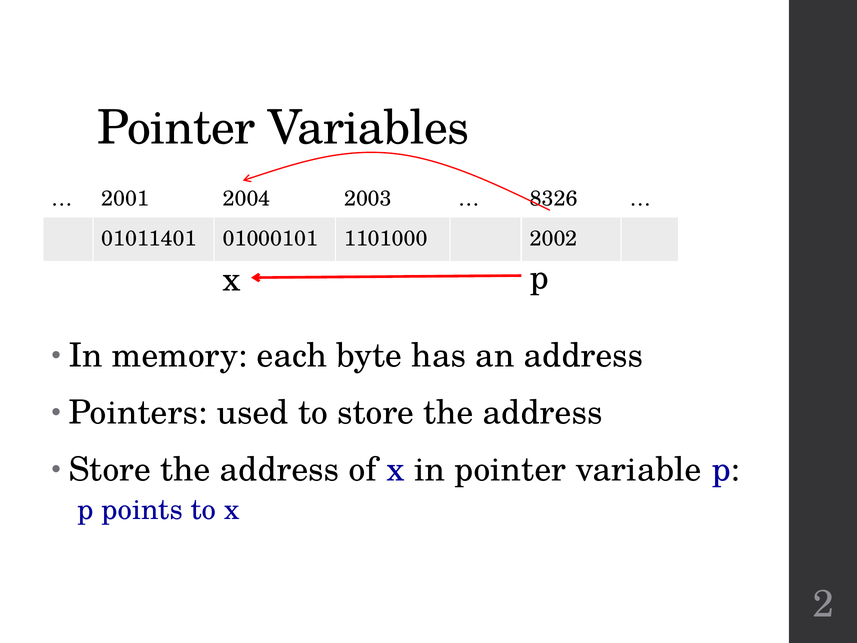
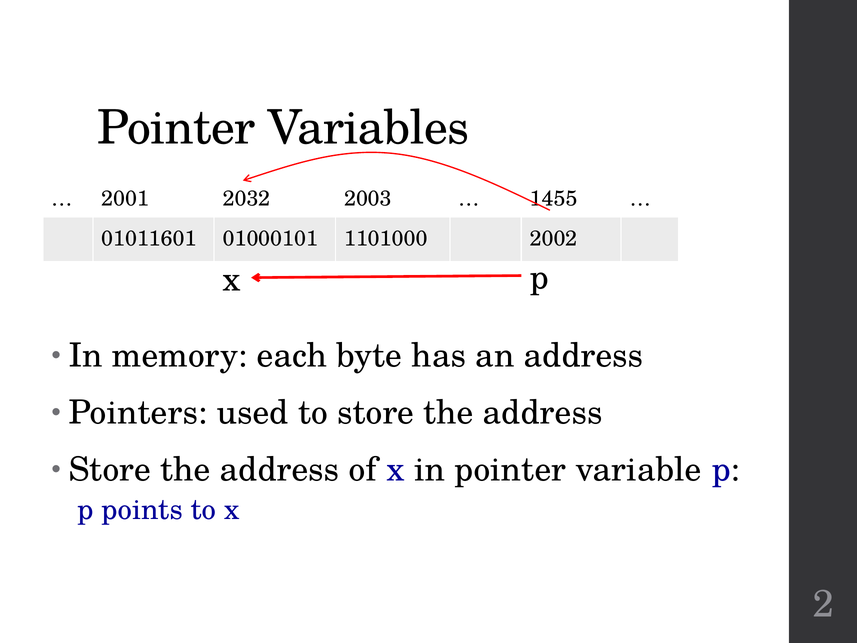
2004: 2004 -> 2032
8326: 8326 -> 1455
01011401: 01011401 -> 01011601
